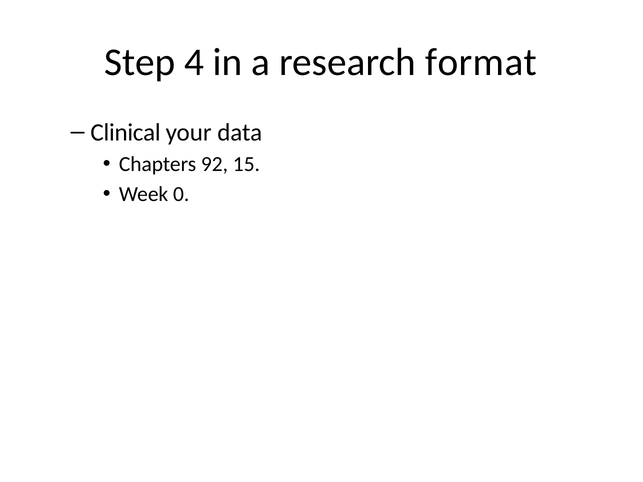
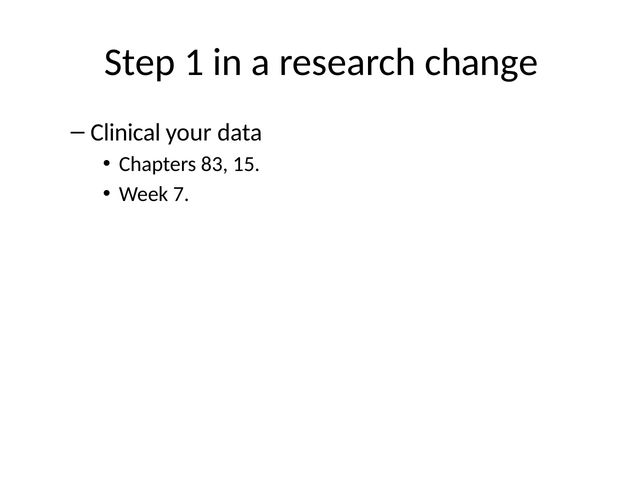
4: 4 -> 1
format: format -> change
92: 92 -> 83
0: 0 -> 7
